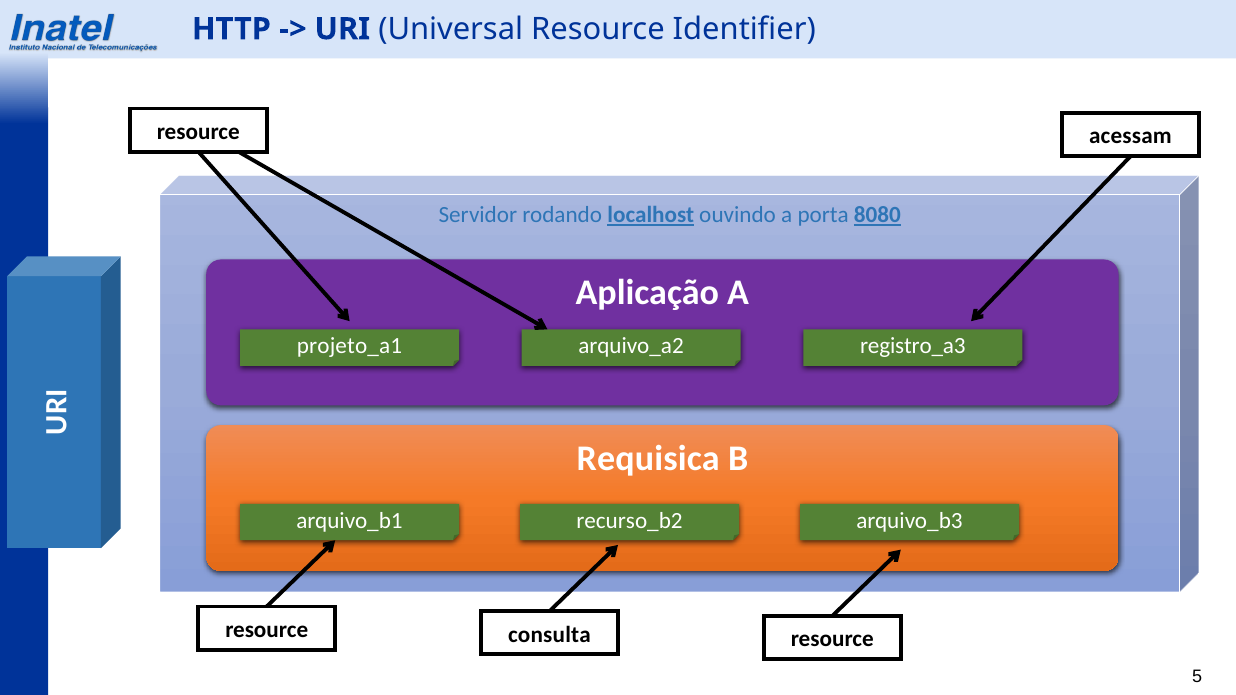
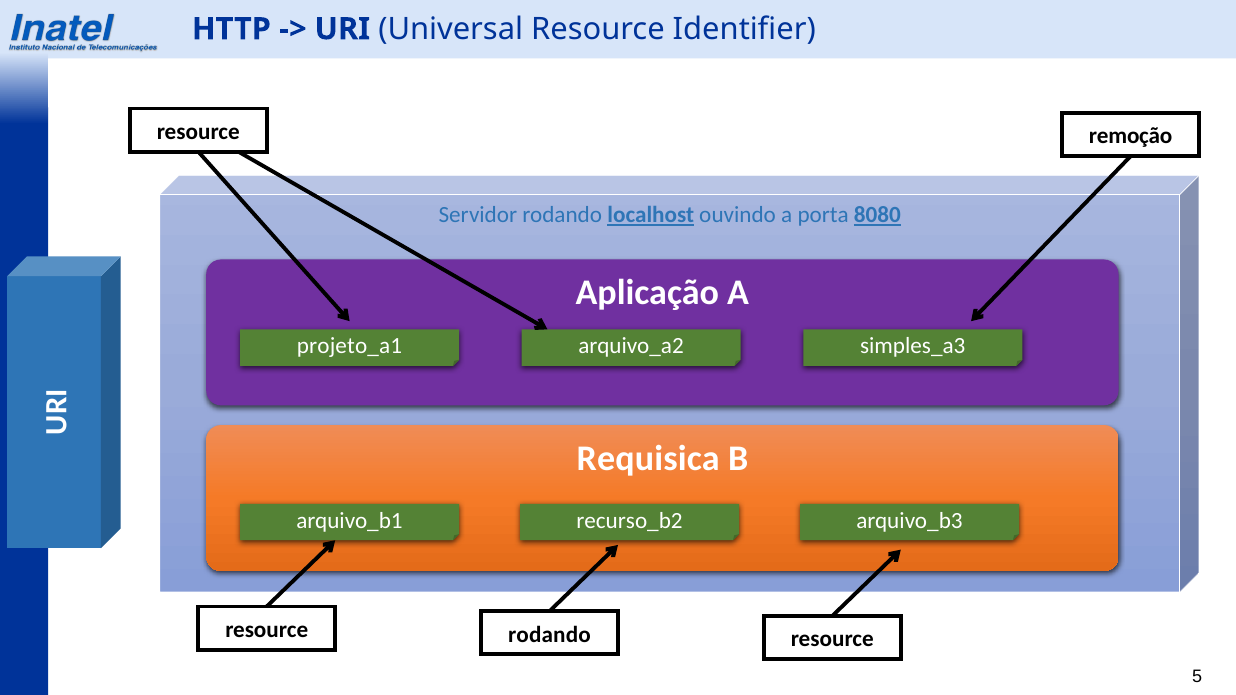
acessam: acessam -> remoção
registro_a3: registro_a3 -> simples_a3
resource consulta: consulta -> rodando
